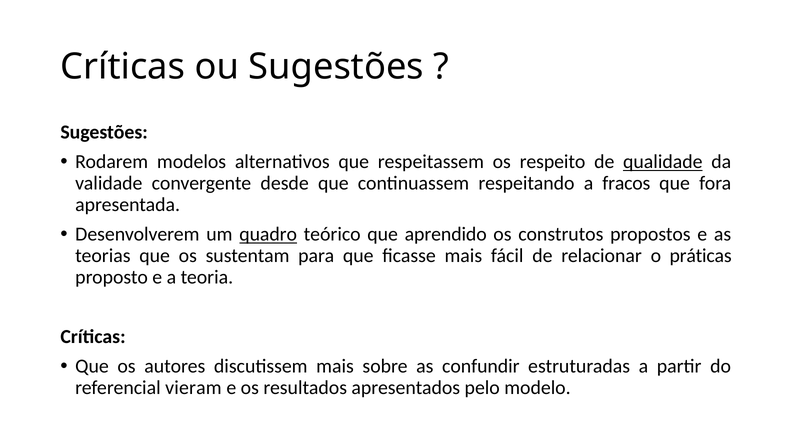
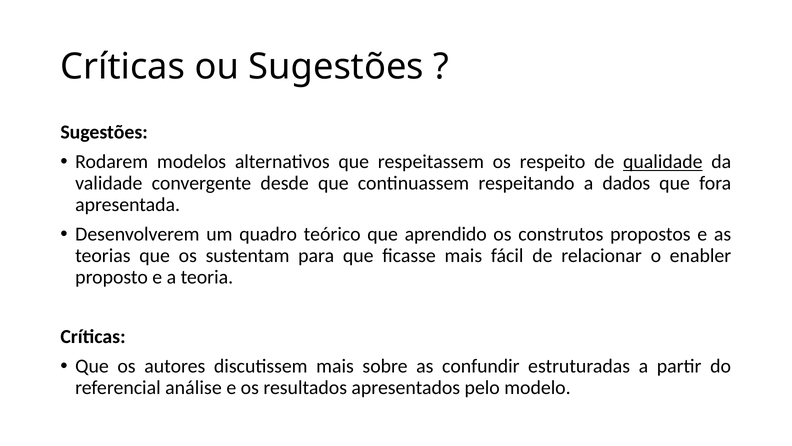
fracos: fracos -> dados
quadro underline: present -> none
práticas: práticas -> enabler
vieram: vieram -> análise
